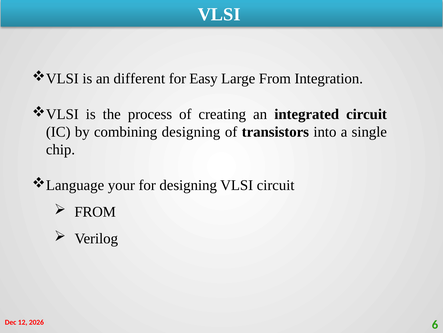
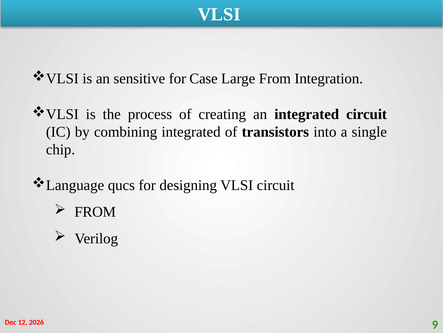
different: different -> sensitive
Easy: Easy -> Case
combining designing: designing -> integrated
your: your -> qucs
6: 6 -> 9
